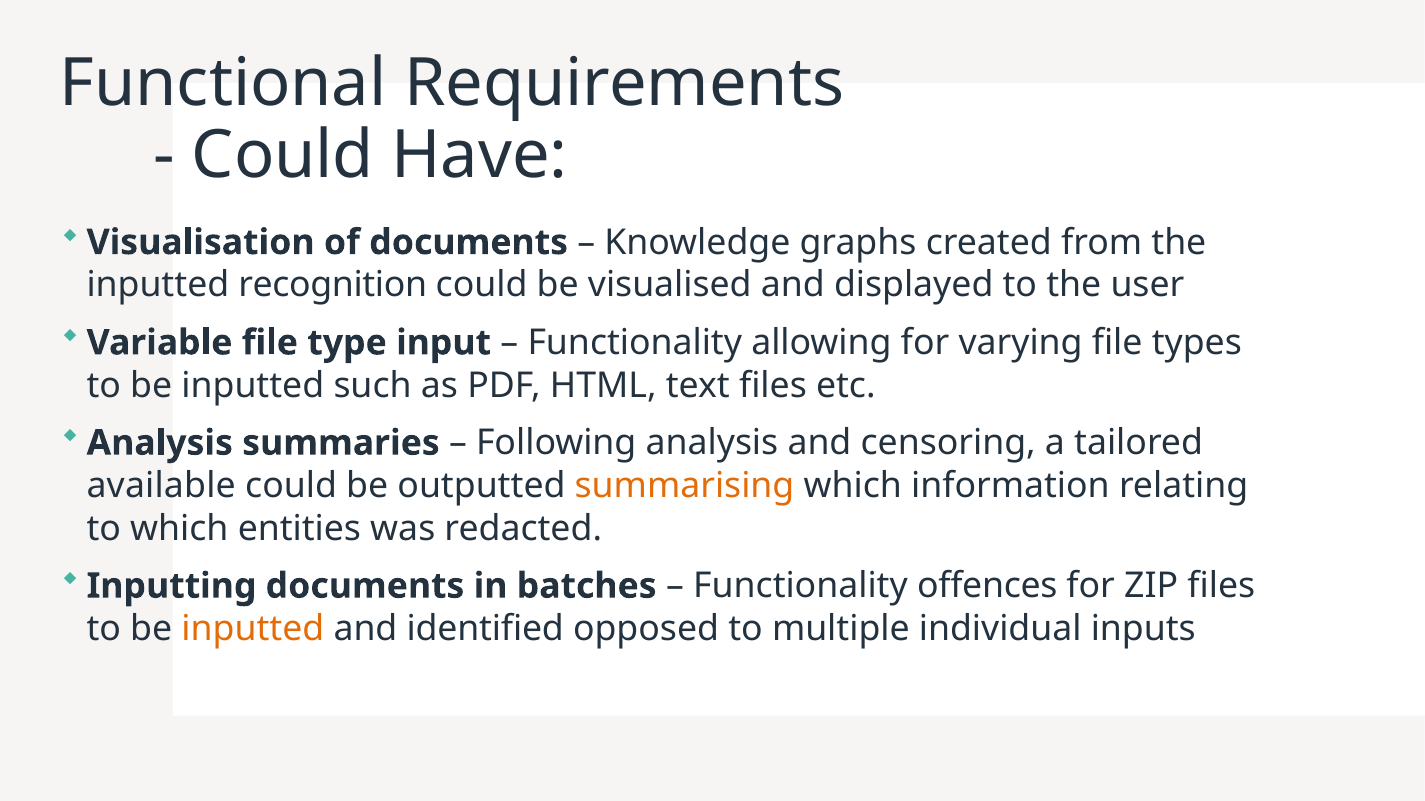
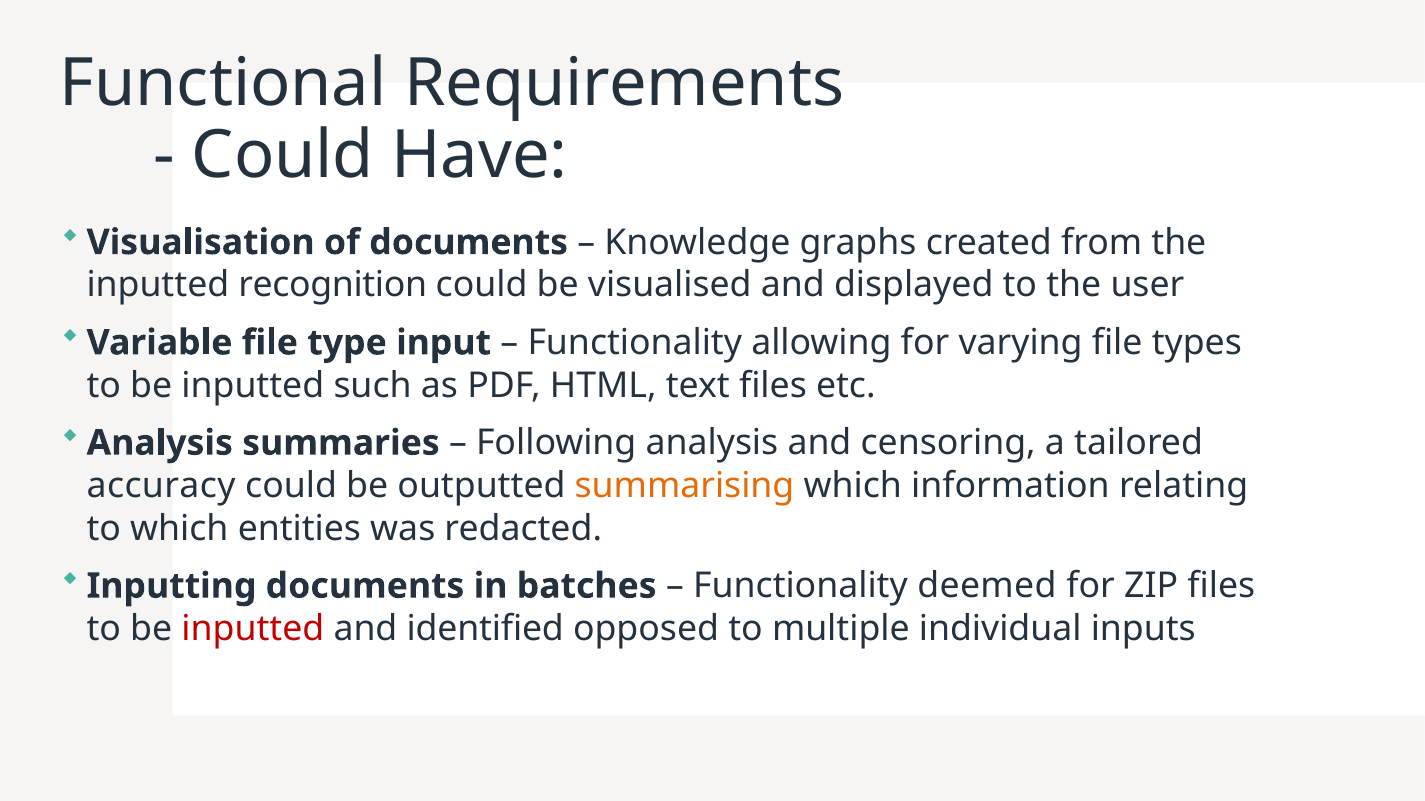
available: available -> accuracy
offences: offences -> deemed
inputted at (253, 629) colour: orange -> red
